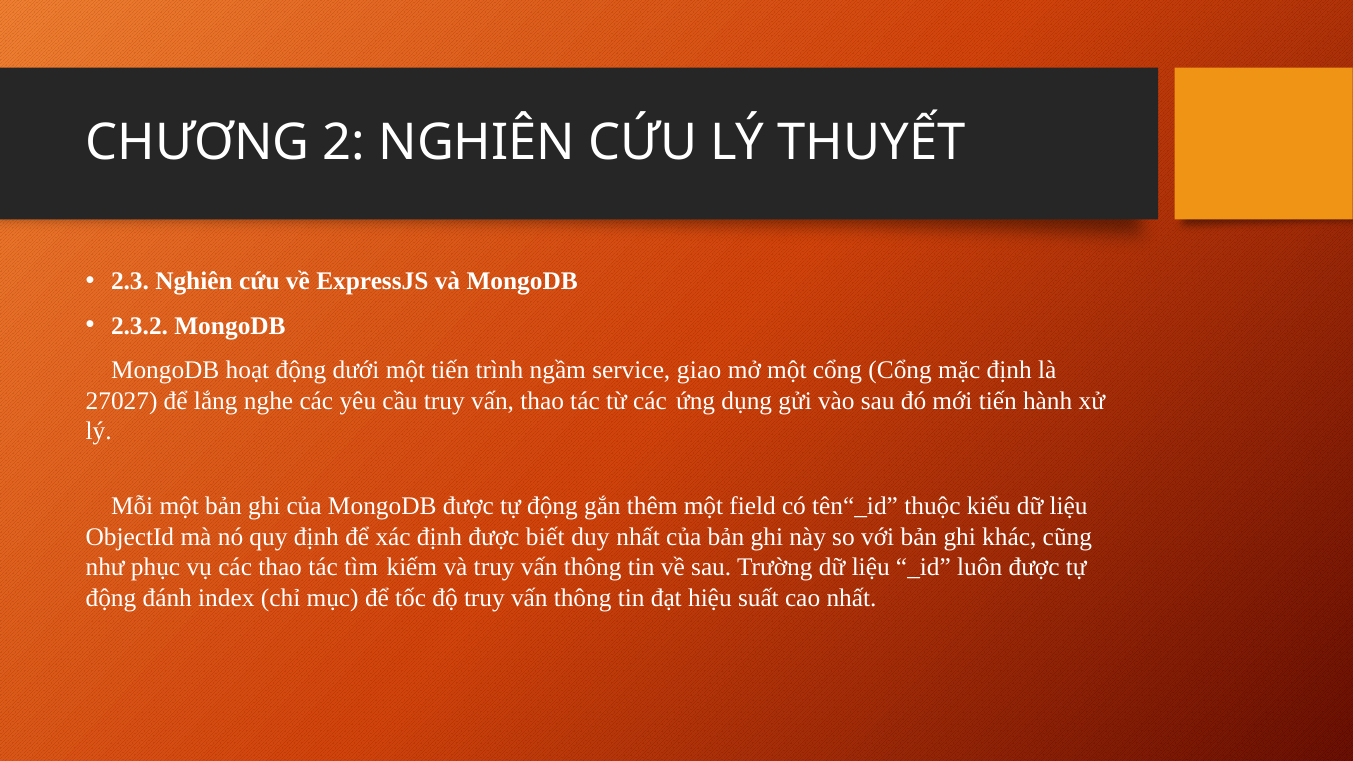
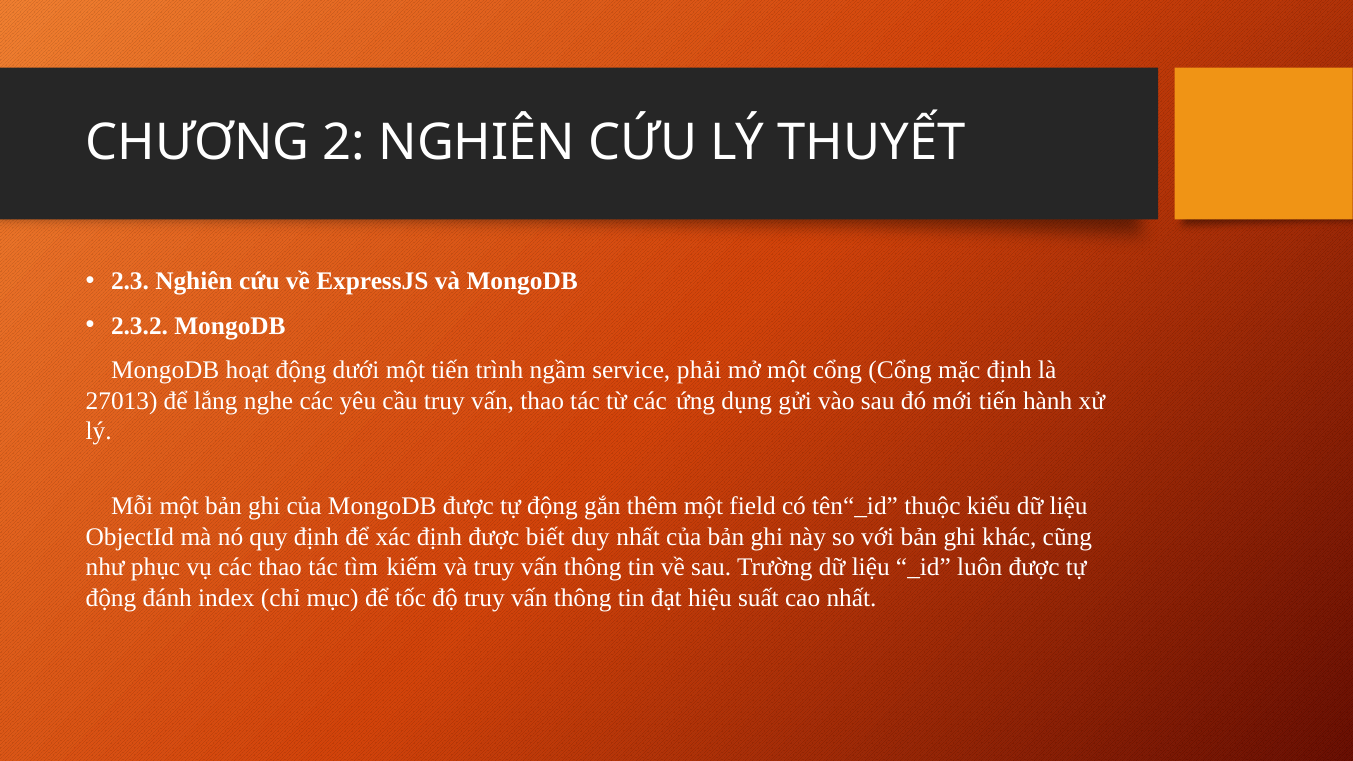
giao: giao -> phải
27027: 27027 -> 27013
